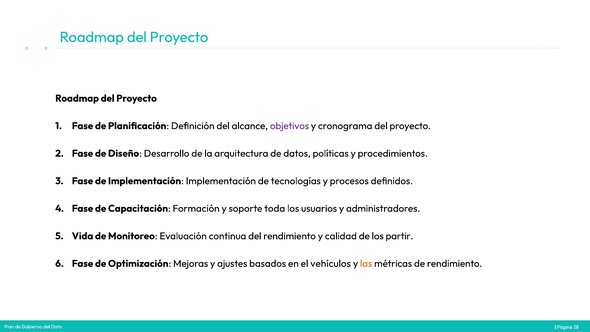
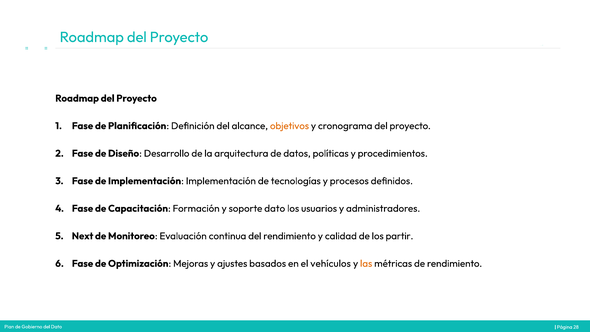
objetivos colour: purple -> orange
soporte toda: toda -> dato
Vida: Vida -> Next
